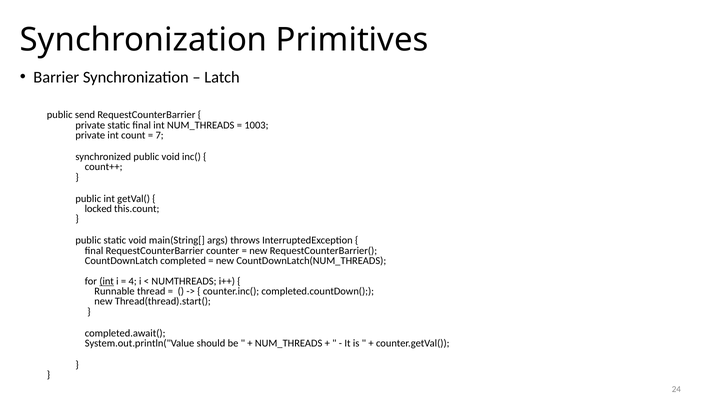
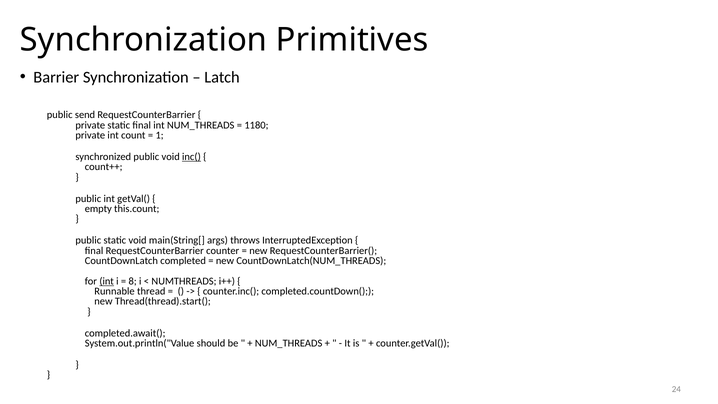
1003: 1003 -> 1180
7: 7 -> 1
inc( underline: none -> present
locked: locked -> empty
4: 4 -> 8
